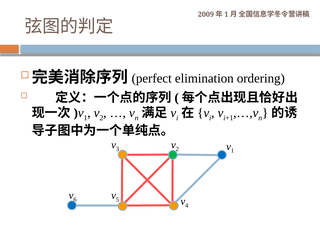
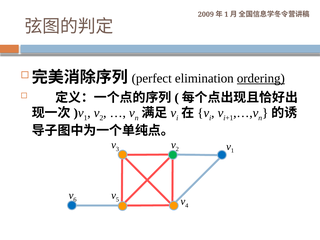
ordering underline: none -> present
